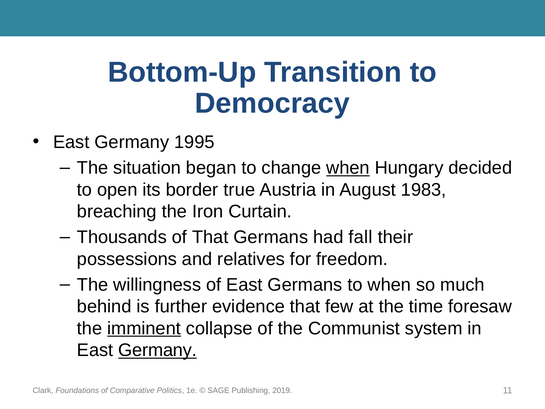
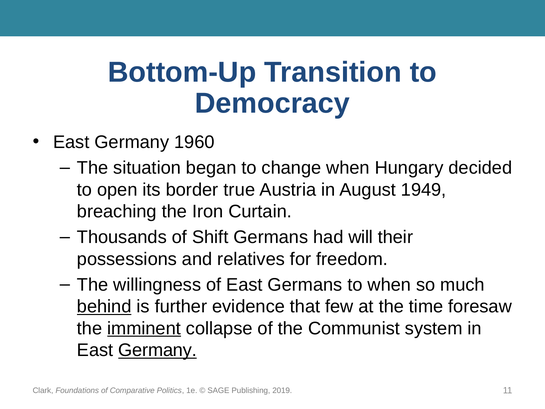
1995: 1995 -> 1960
when at (348, 168) underline: present -> none
1983: 1983 -> 1949
of That: That -> Shift
fall: fall -> will
behind underline: none -> present
